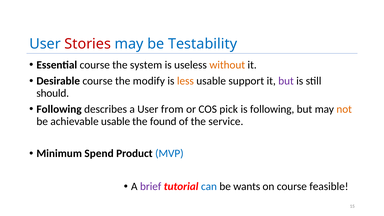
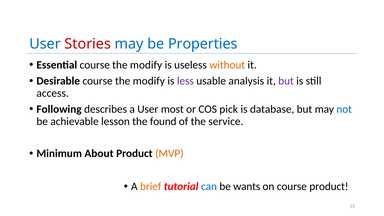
Testability: Testability -> Properties
system at (146, 65): system -> modify
less colour: orange -> purple
support: support -> analysis
should: should -> access
from: from -> most
is following: following -> database
not colour: orange -> blue
achievable usable: usable -> lesson
Spend: Spend -> About
MVP colour: blue -> orange
brief colour: purple -> orange
course feasible: feasible -> product
